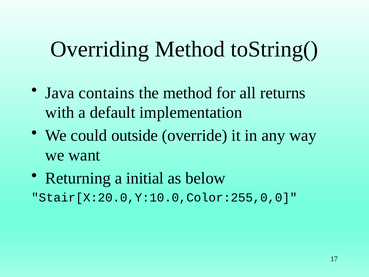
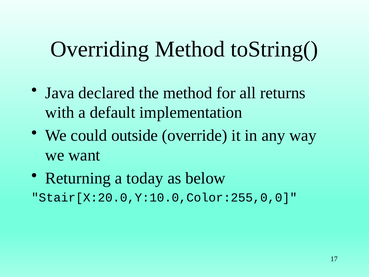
contains: contains -> declared
initial: initial -> today
